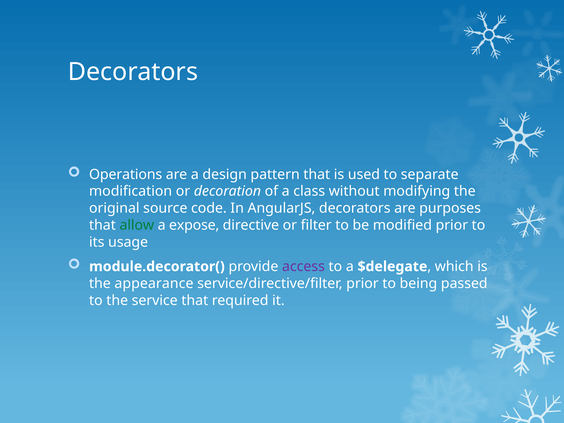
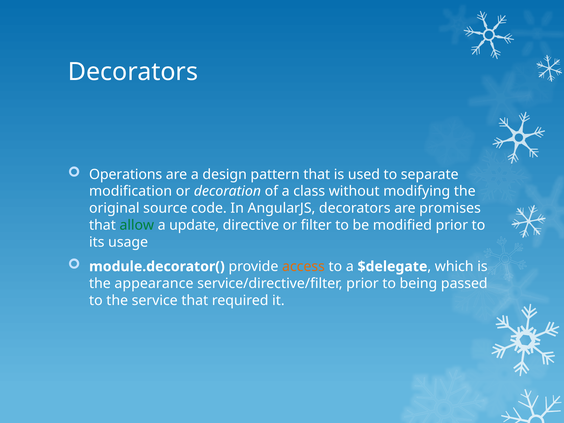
purposes: purposes -> promises
expose: expose -> update
access colour: purple -> orange
